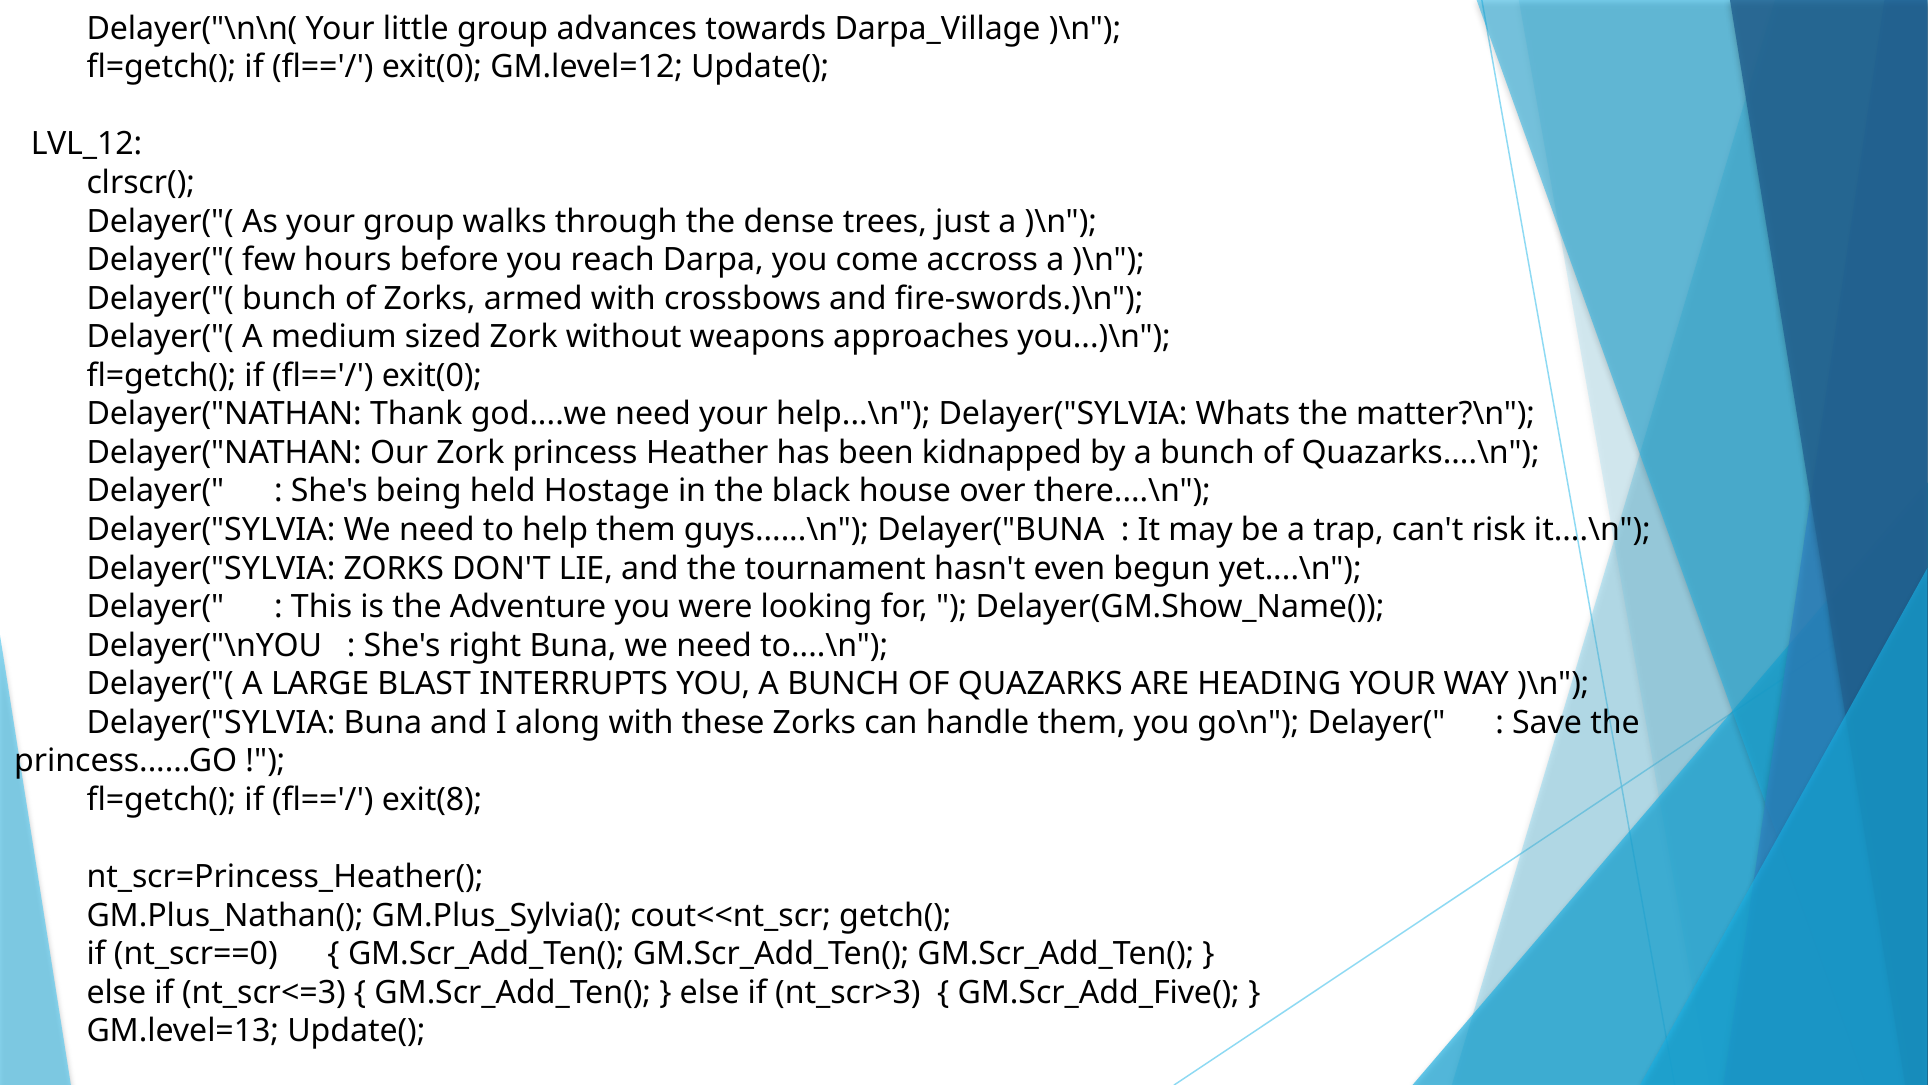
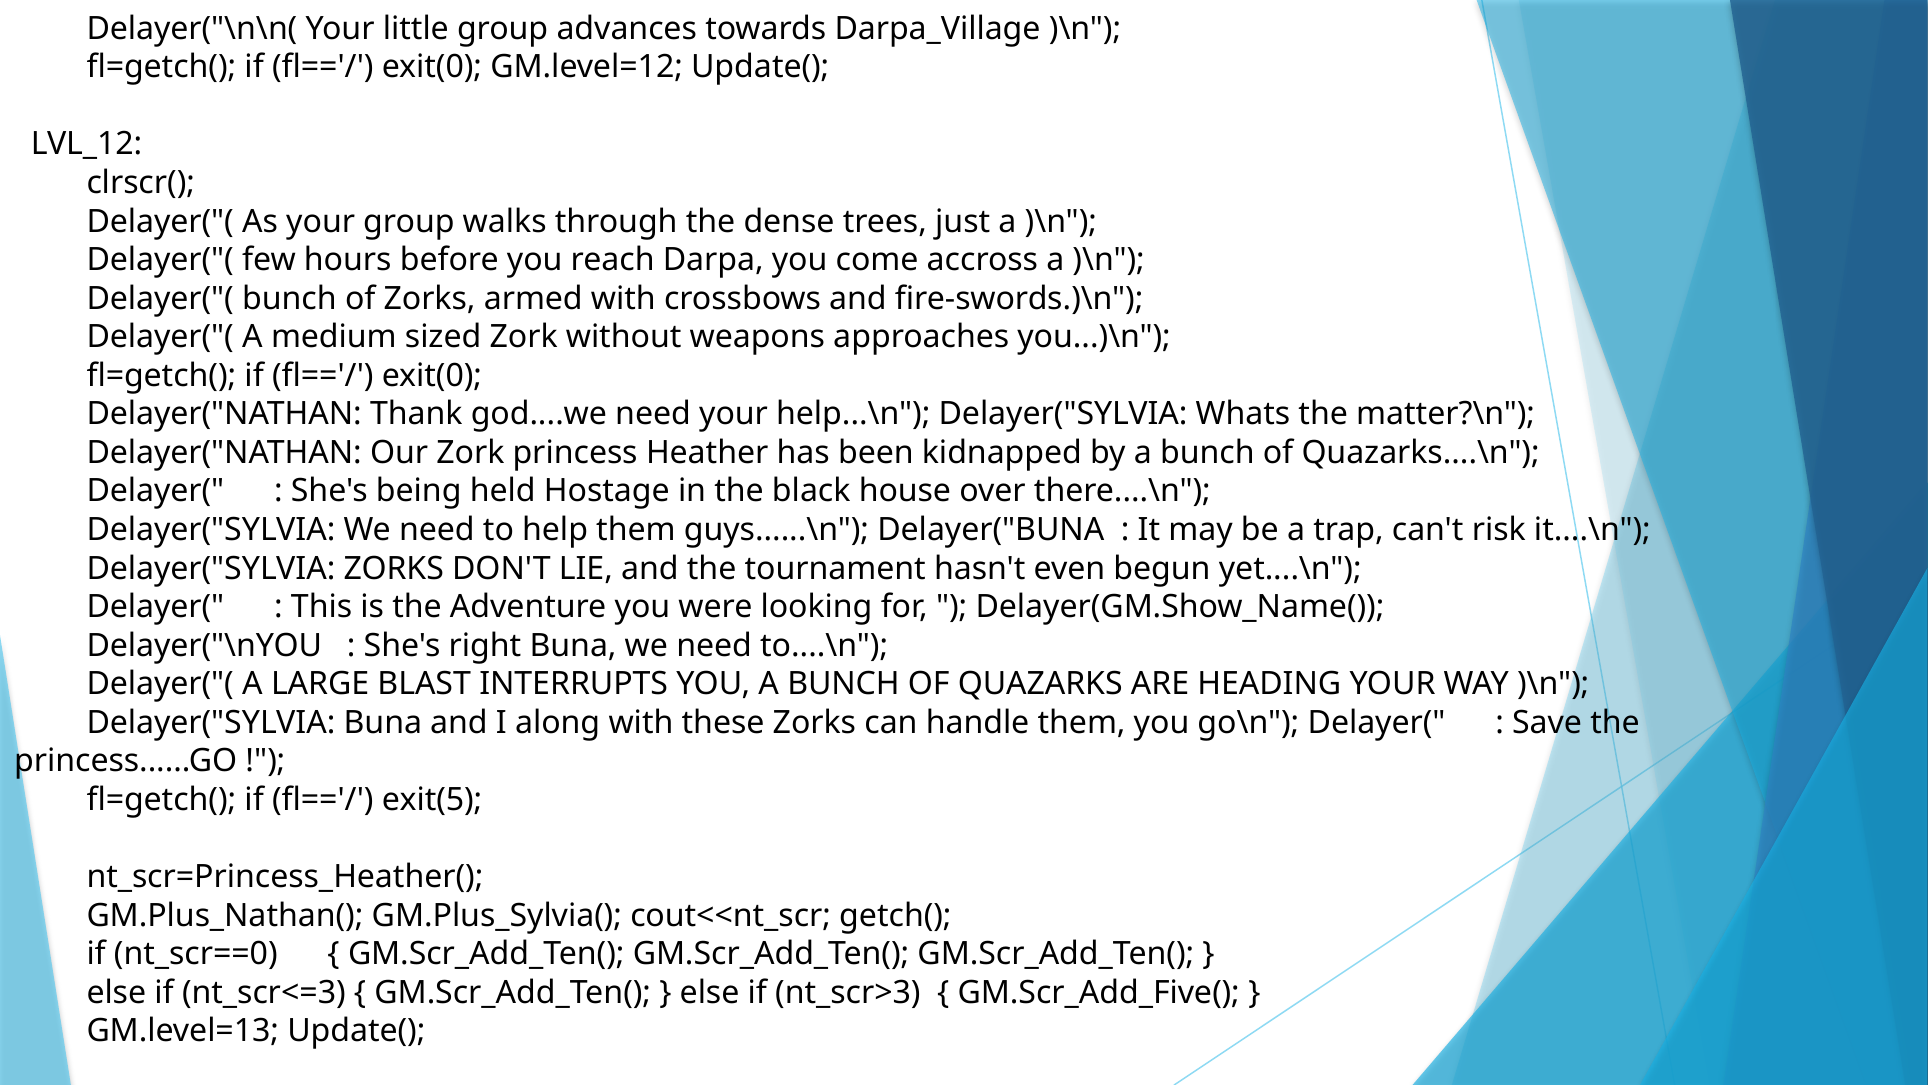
exit(8: exit(8 -> exit(5
